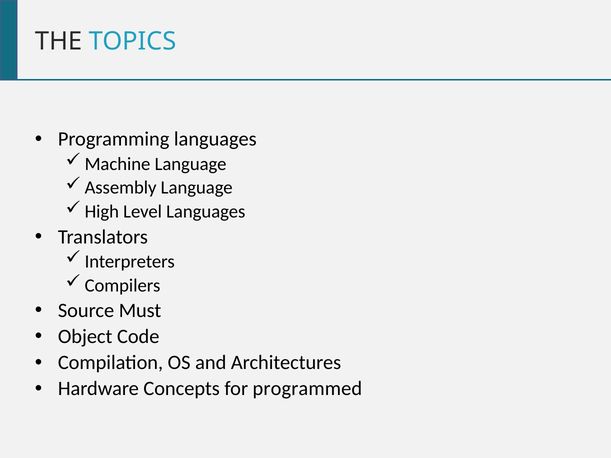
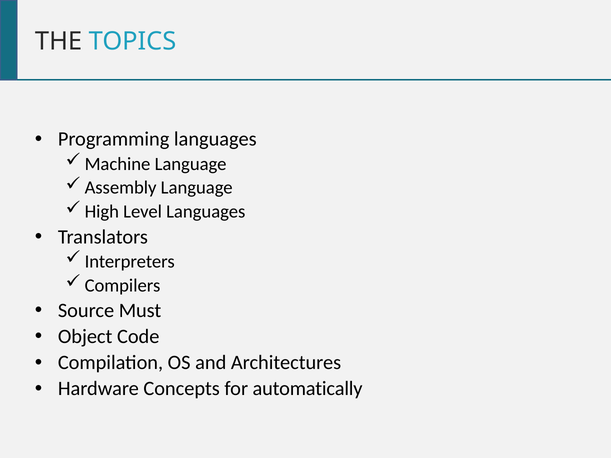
programmed: programmed -> automatically
